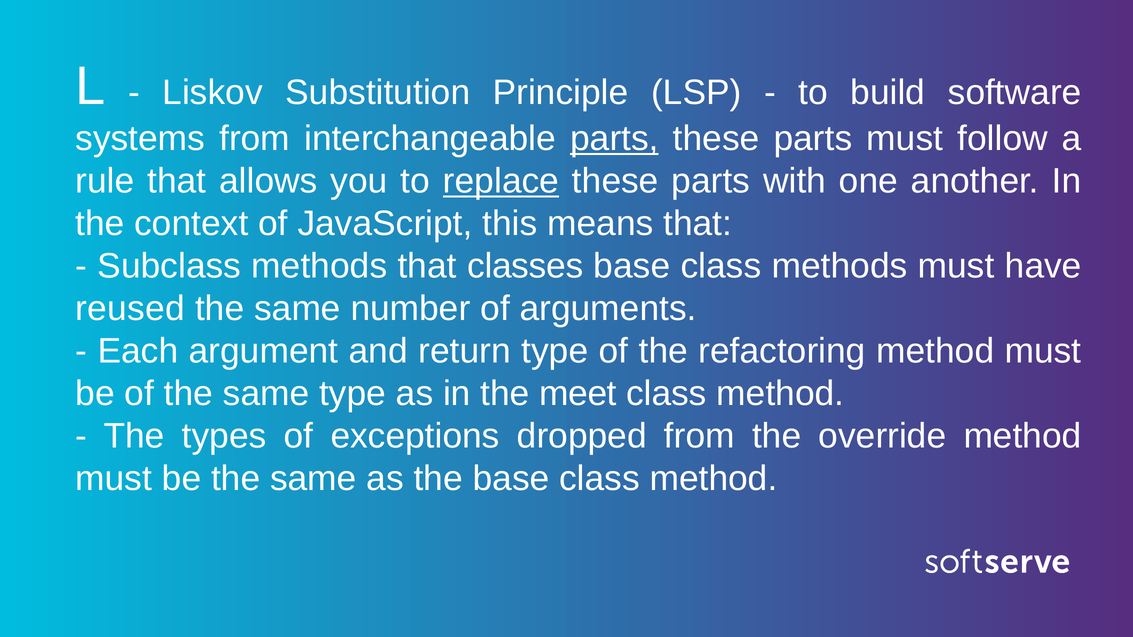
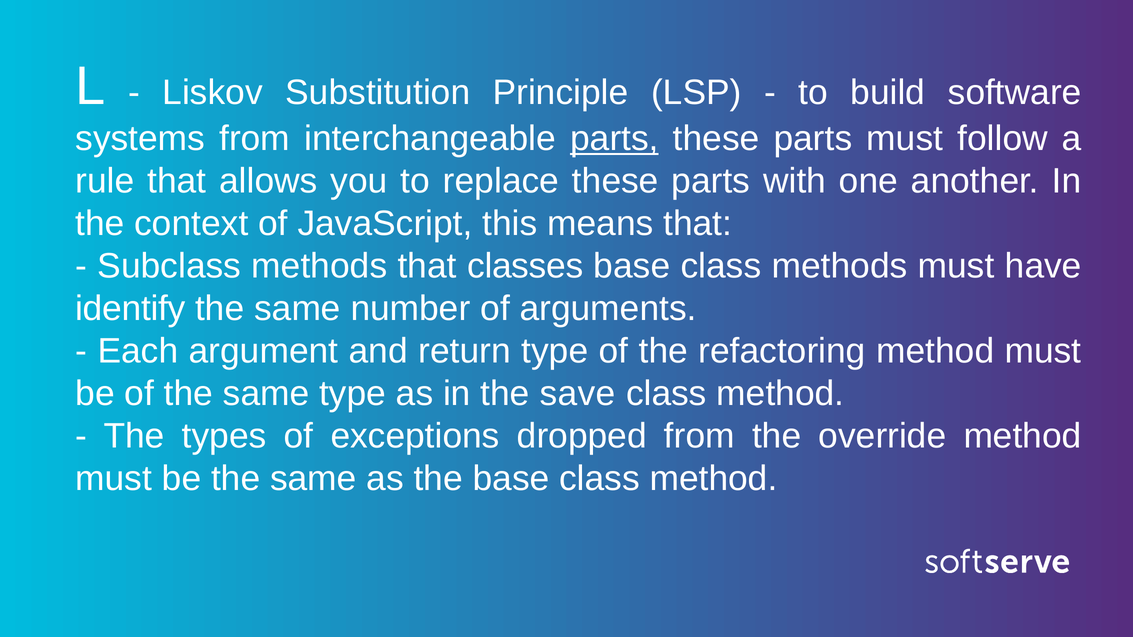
replace underline: present -> none
reused: reused -> identify
meet: meet -> save
